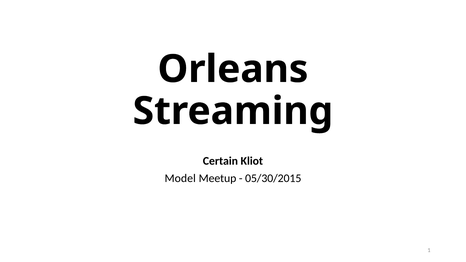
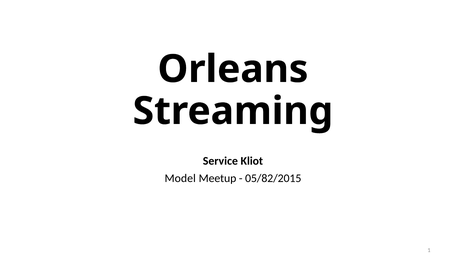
Certain: Certain -> Service
05/30/2015: 05/30/2015 -> 05/82/2015
